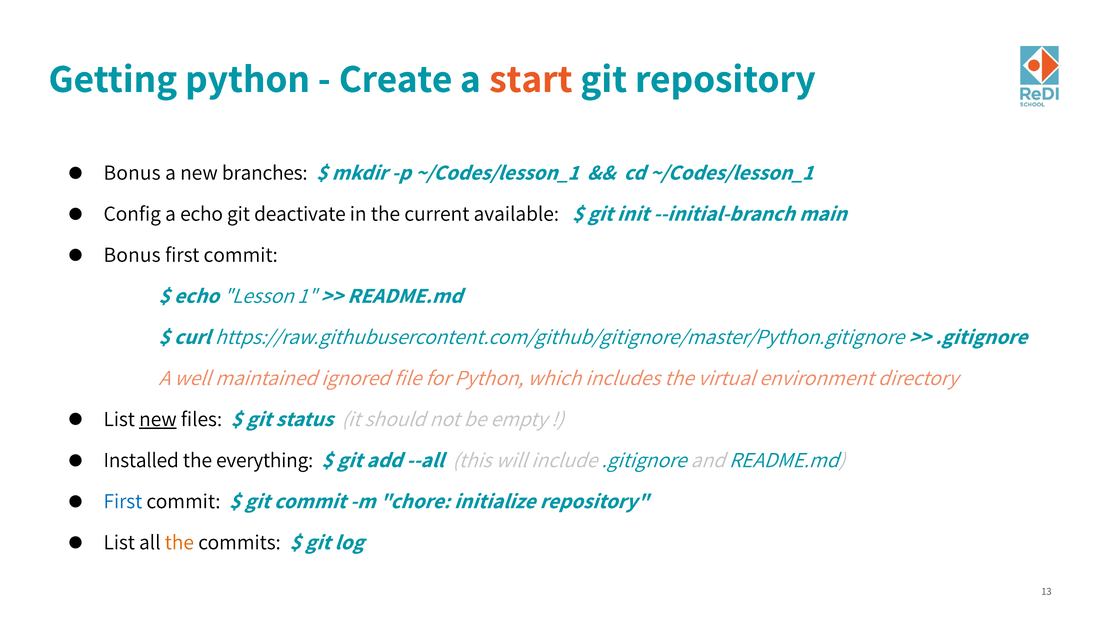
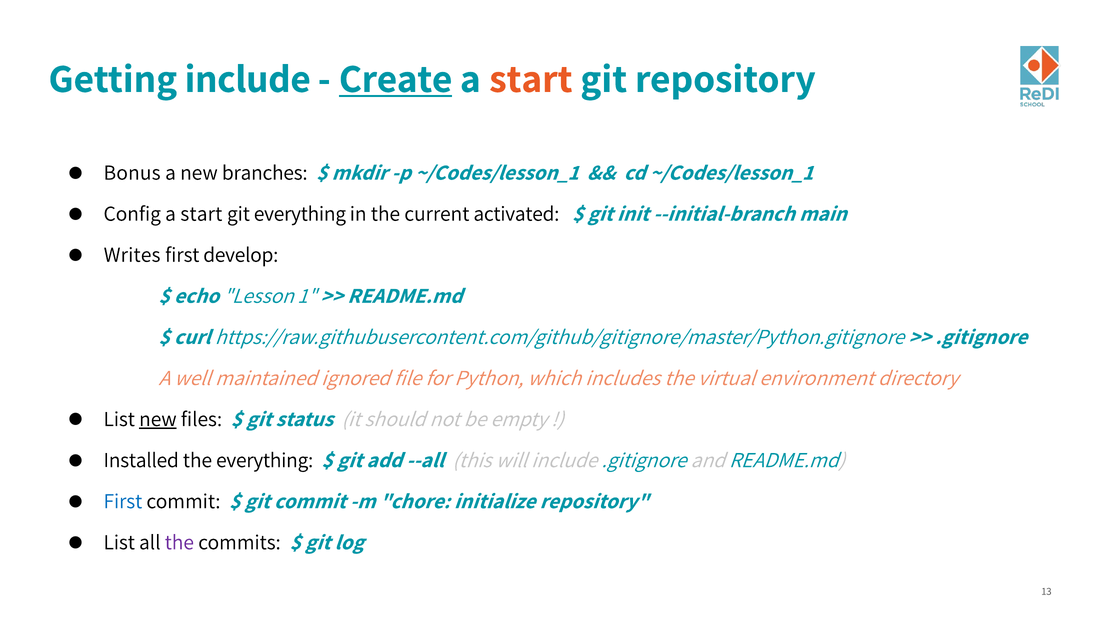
Getting python: python -> include
Create underline: none -> present
echo at (202, 214): echo -> start
git deactivate: deactivate -> everything
available: available -> activated
Bonus at (132, 255): Bonus -> Writes
commit at (241, 255): commit -> develop
the at (179, 542) colour: orange -> purple
